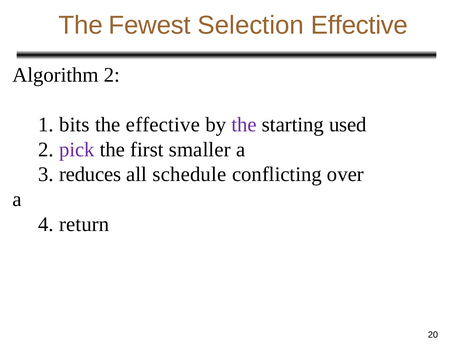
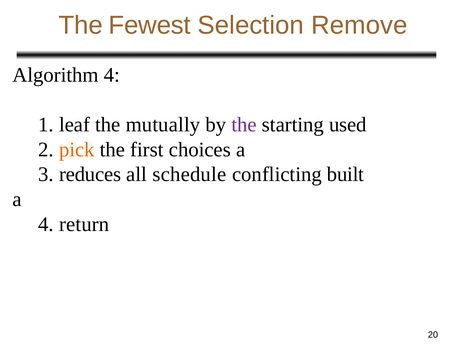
Selection Effective: Effective -> Remove
Algorithm 2: 2 -> 4
bits: bits -> leaf
the effective: effective -> mutually
pick colour: purple -> orange
smaller: smaller -> choices
over: over -> built
